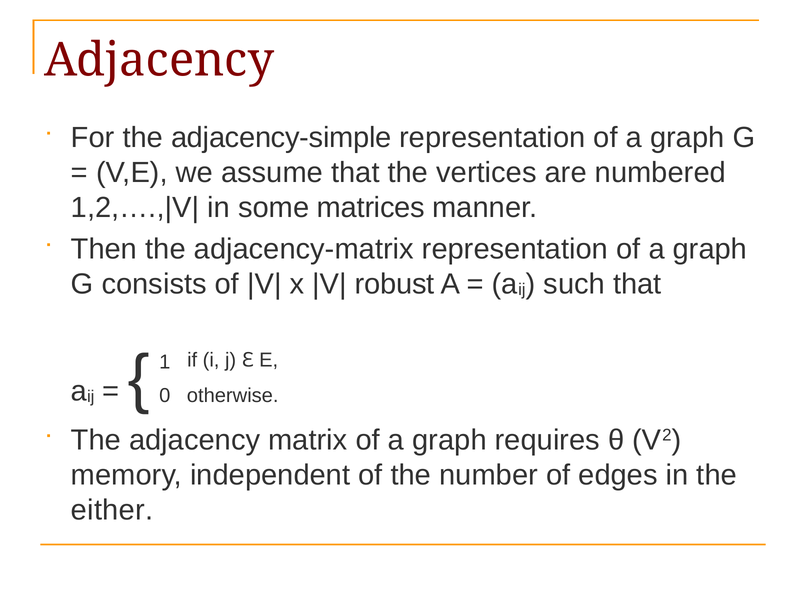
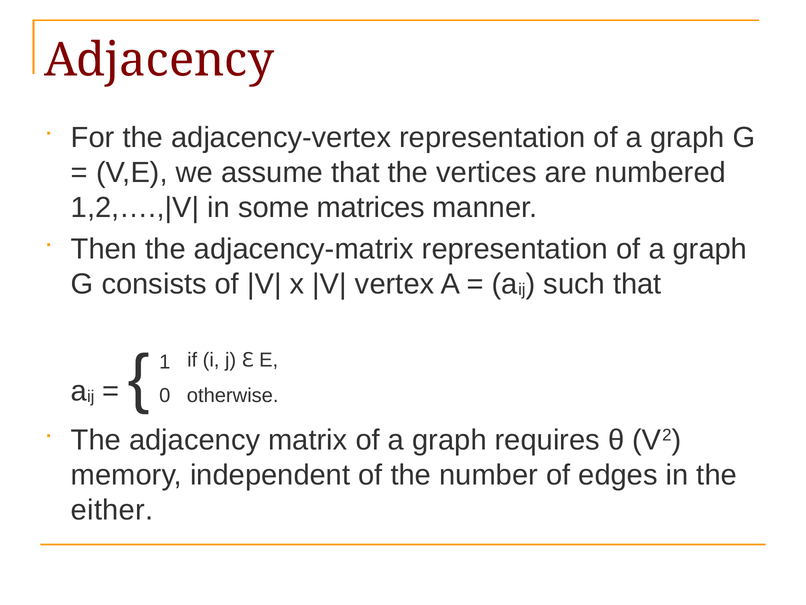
adjacency-simple: adjacency-simple -> adjacency-vertex
robust: robust -> vertex
